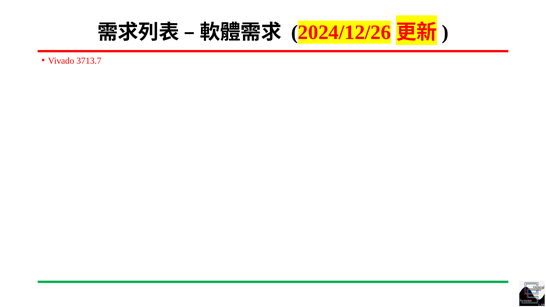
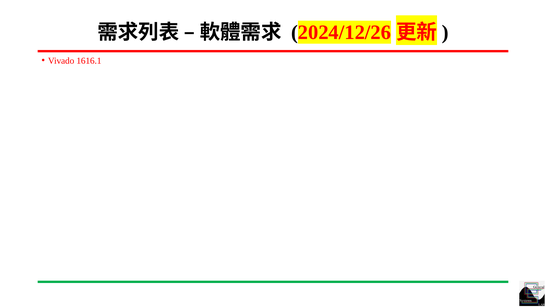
3713.7: 3713.7 -> 1616.1
